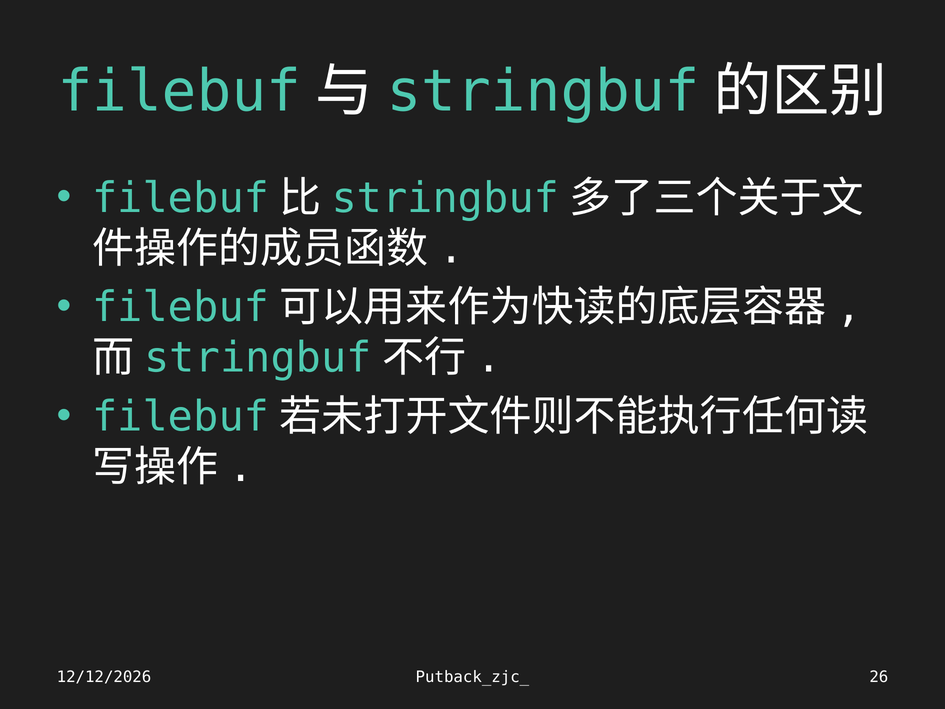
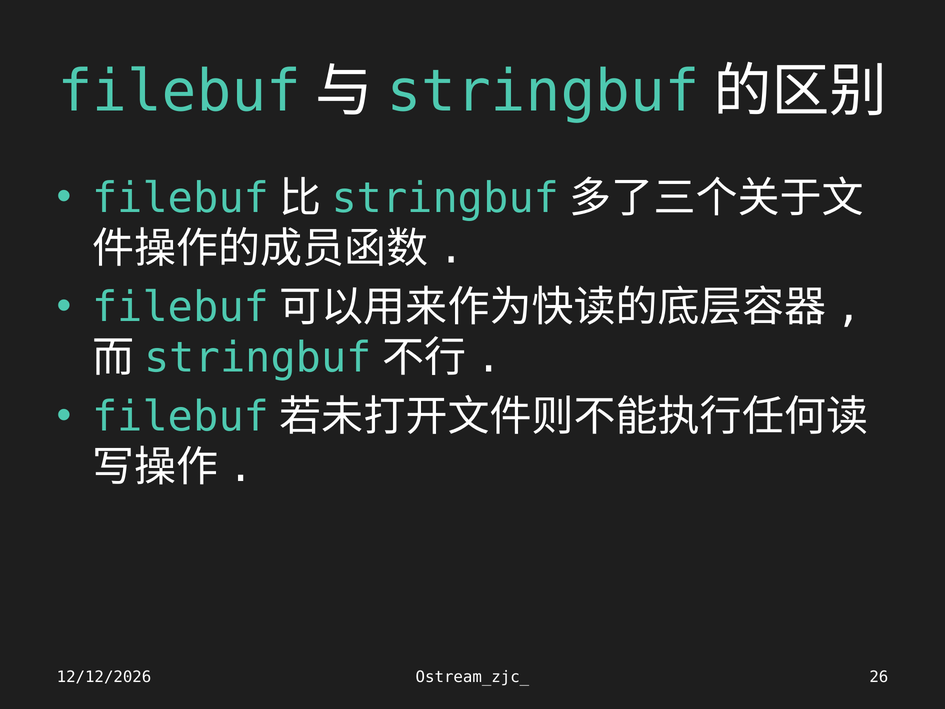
Putback_zjc_: Putback_zjc_ -> Ostream_zjc_
